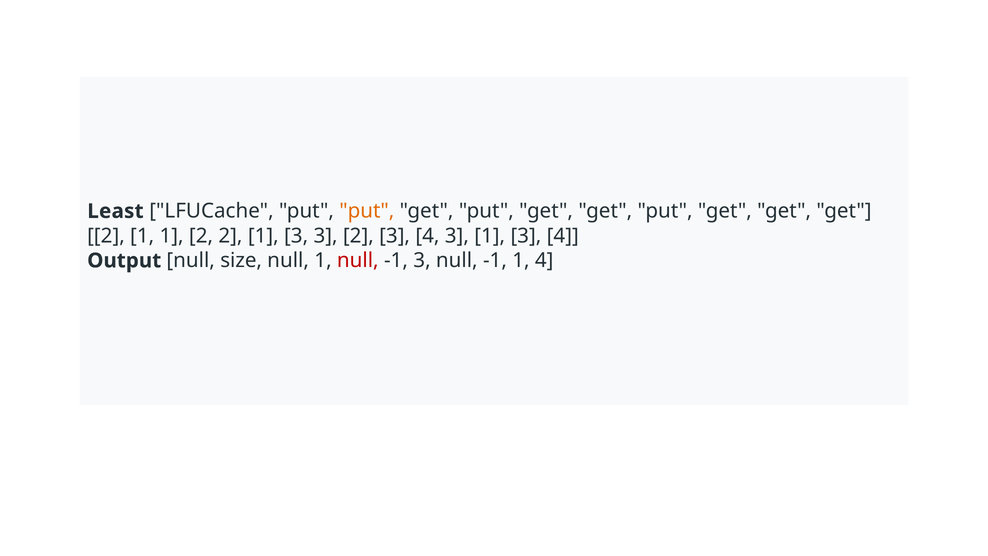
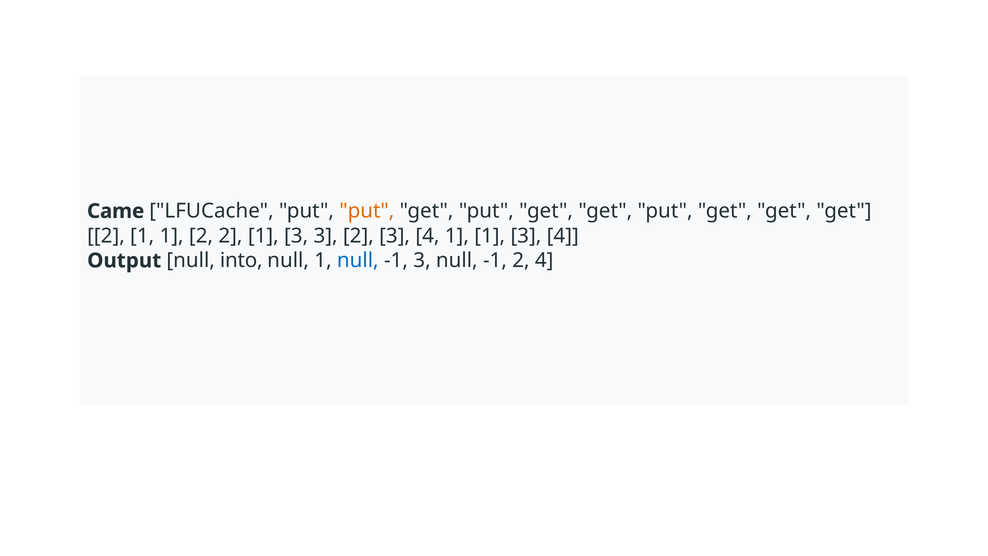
Least: Least -> Came
4 3: 3 -> 1
size: size -> into
null at (358, 260) colour: red -> blue
-1 1: 1 -> 2
